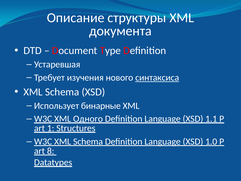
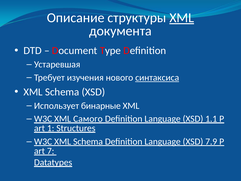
XML at (182, 18) underline: none -> present
Одного: Одного -> Самого
1.0: 1.0 -> 7.9
8: 8 -> 7
